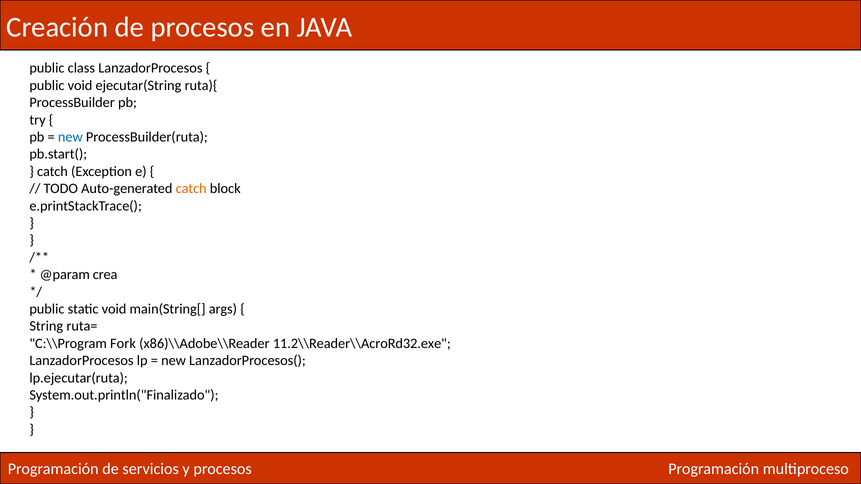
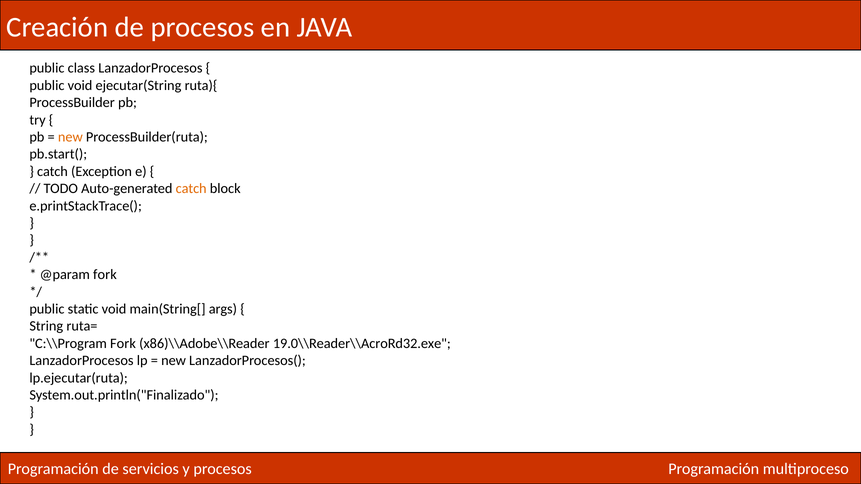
new at (70, 137) colour: blue -> orange
@param crea: crea -> fork
11.2\\Reader\\AcroRd32.exe: 11.2\\Reader\\AcroRd32.exe -> 19.0\\Reader\\AcroRd32.exe
